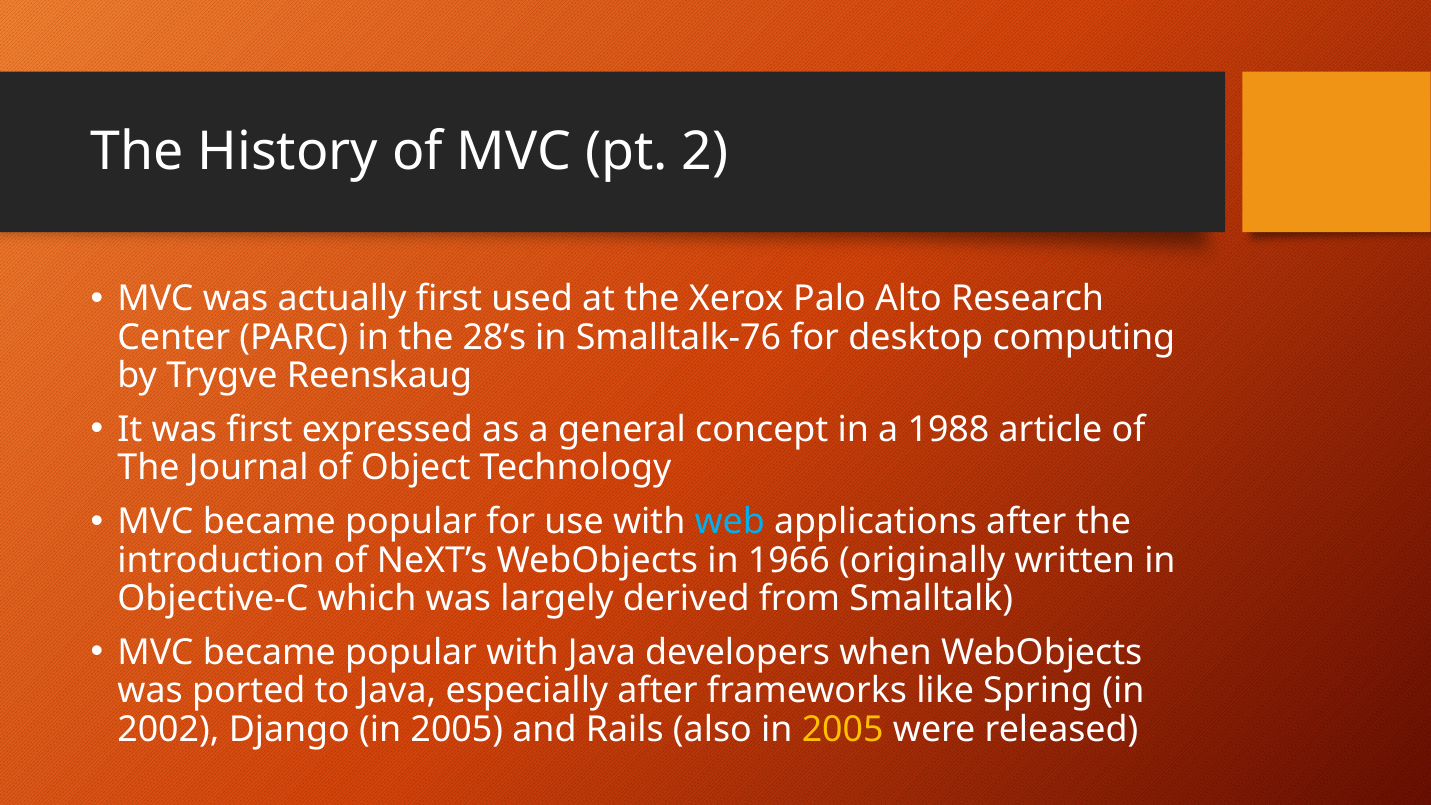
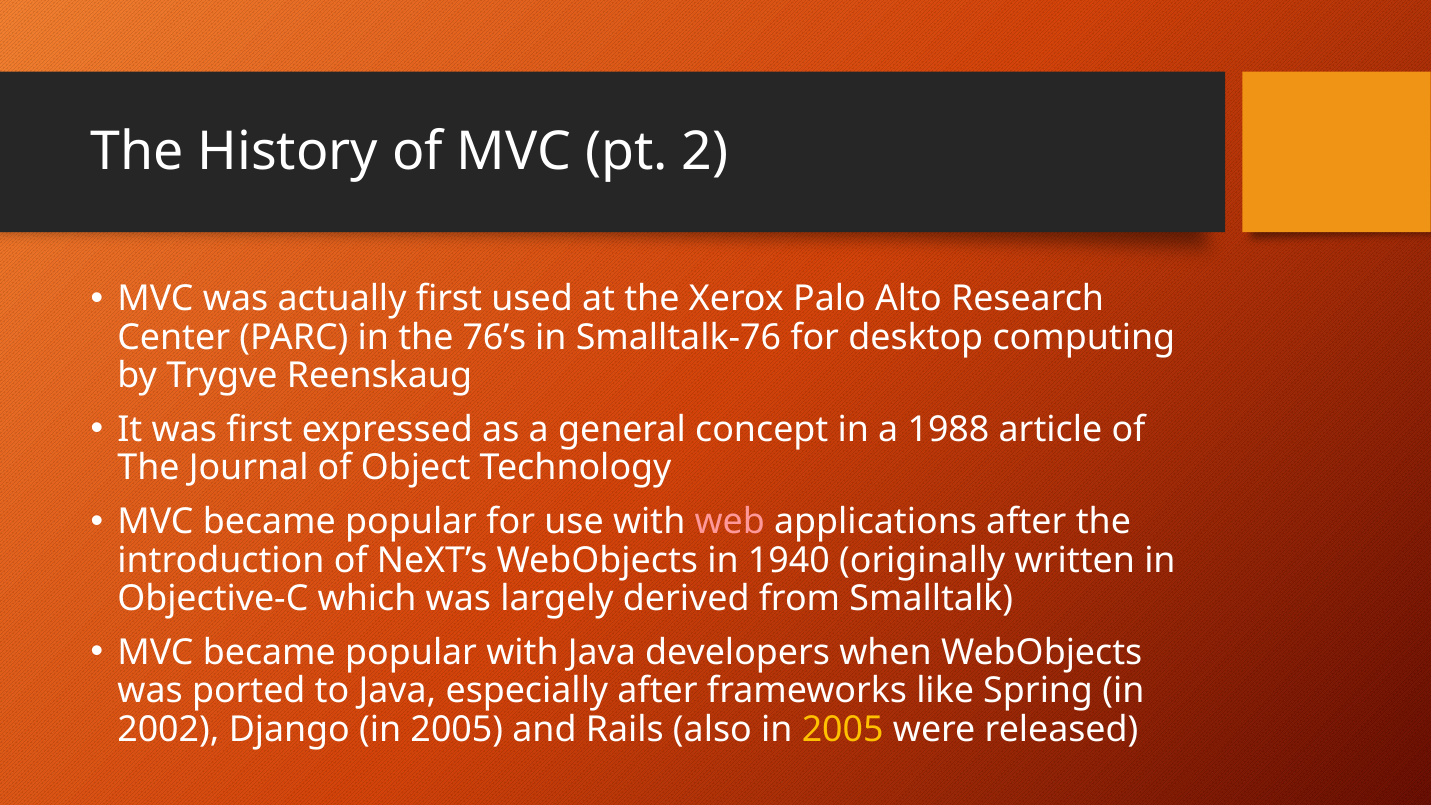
28’s: 28’s -> 76’s
web colour: light blue -> pink
1966: 1966 -> 1940
